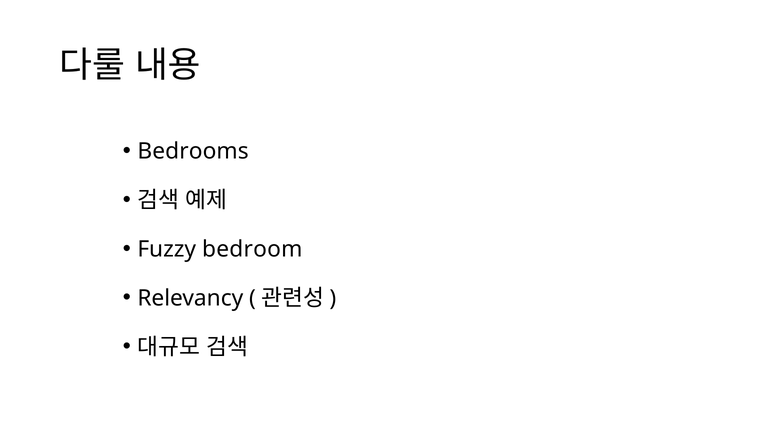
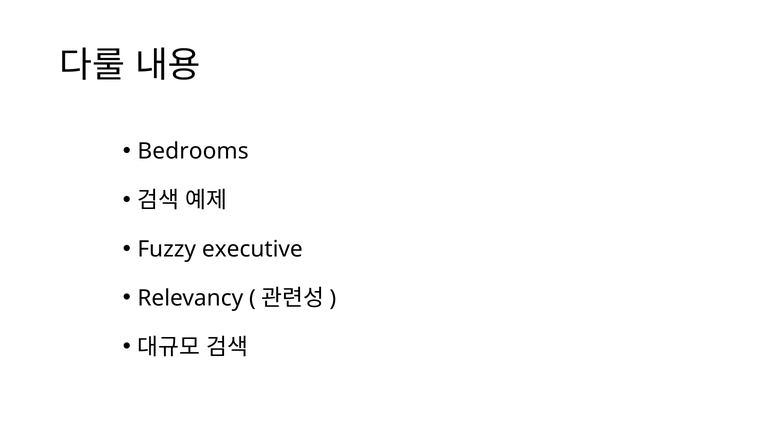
bedroom: bedroom -> executive
